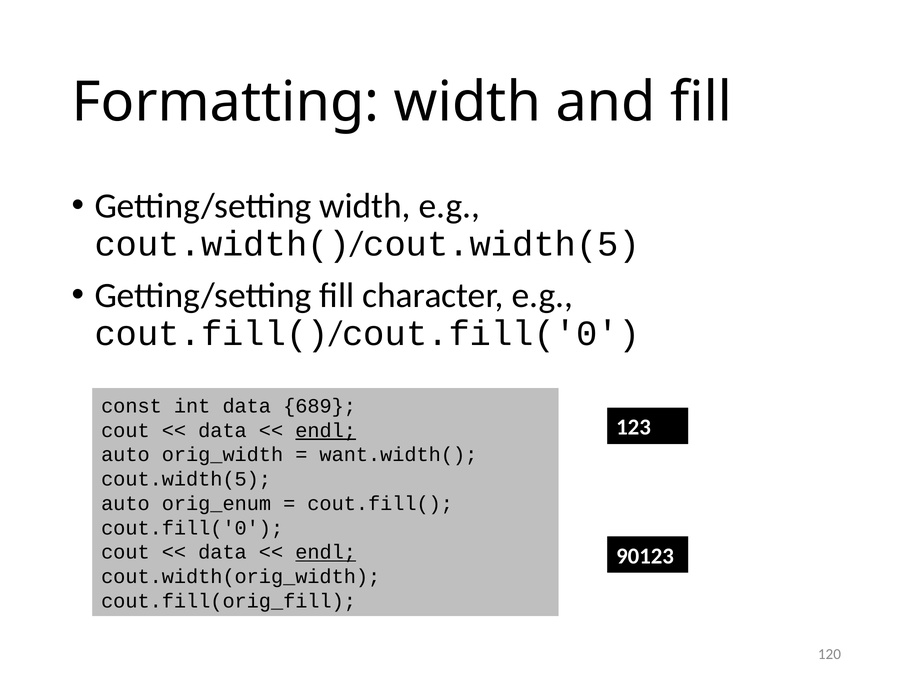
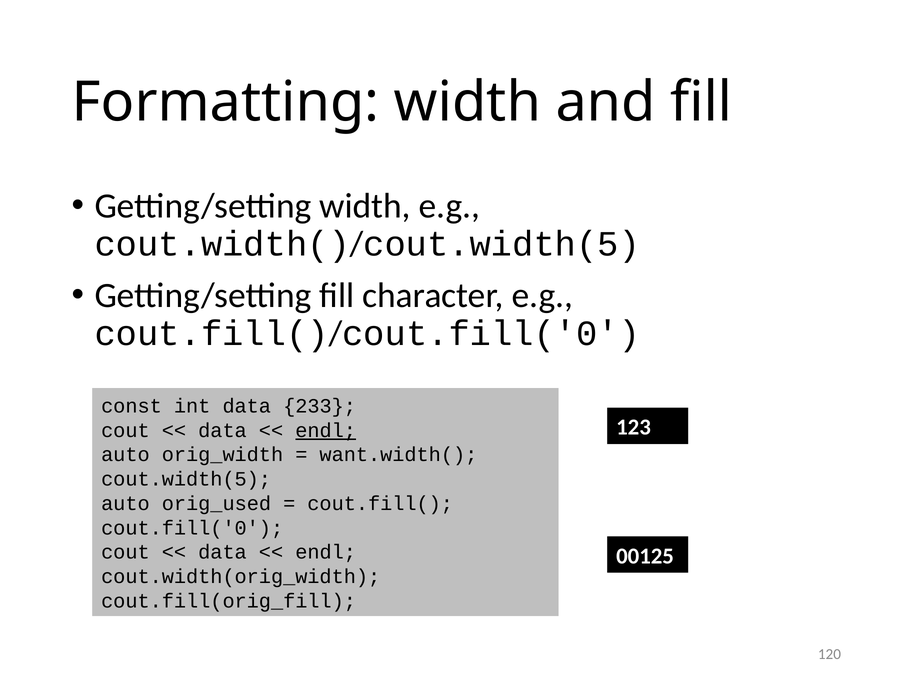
689: 689 -> 233
orig_enum: orig_enum -> orig_used
endl at (326, 552) underline: present -> none
90123: 90123 -> 00125
